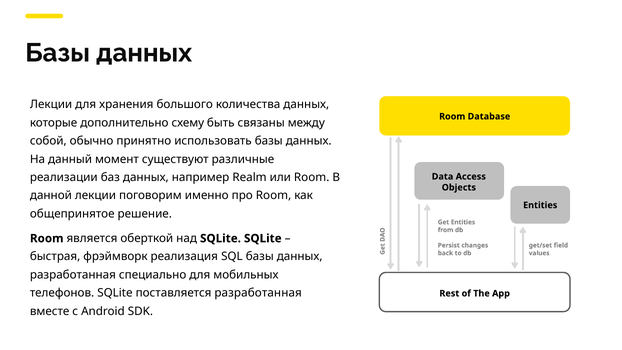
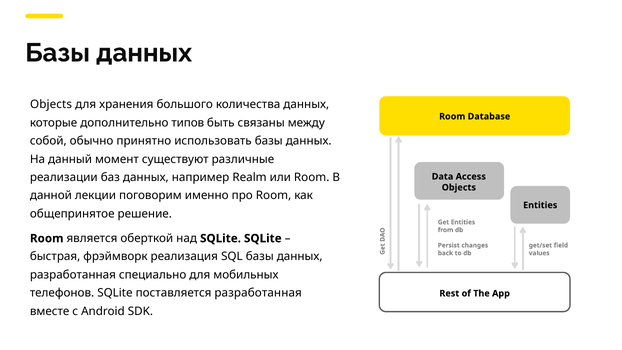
Лекции at (51, 105): Лекции -> Objects
схему: схему -> типов
